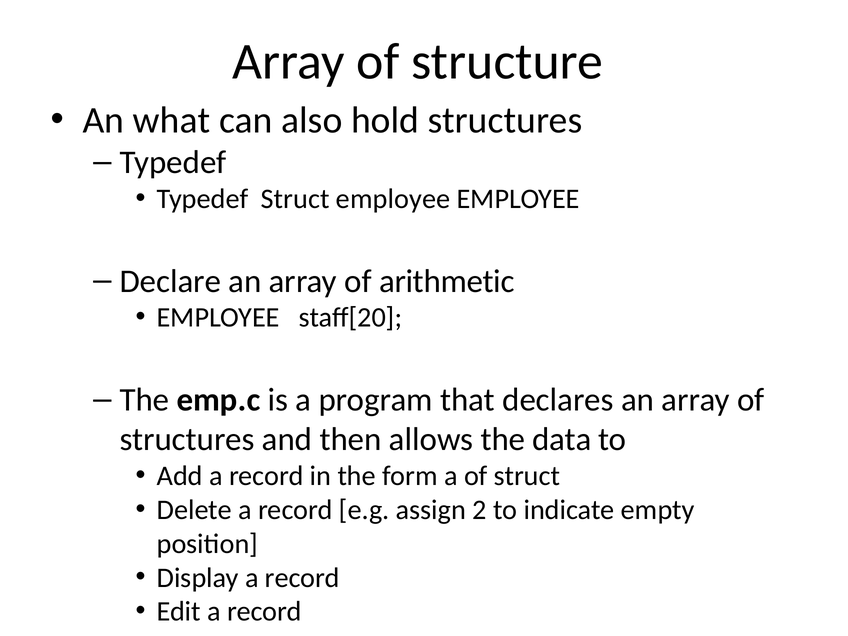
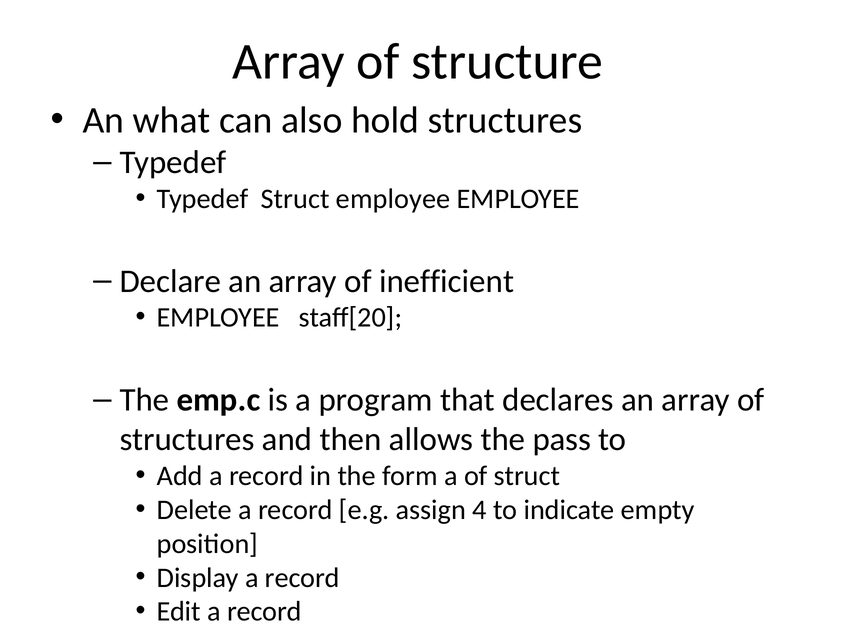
arithmetic: arithmetic -> inefficient
data: data -> pass
2: 2 -> 4
